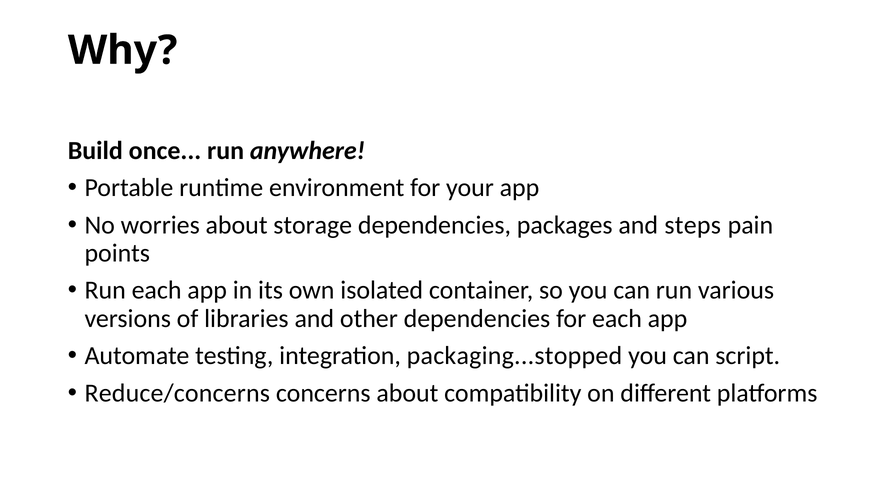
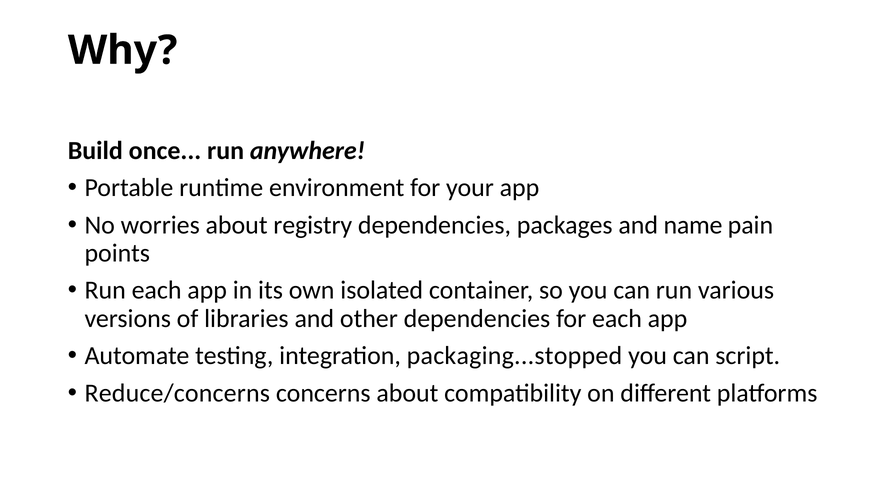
storage: storage -> registry
steps: steps -> name
